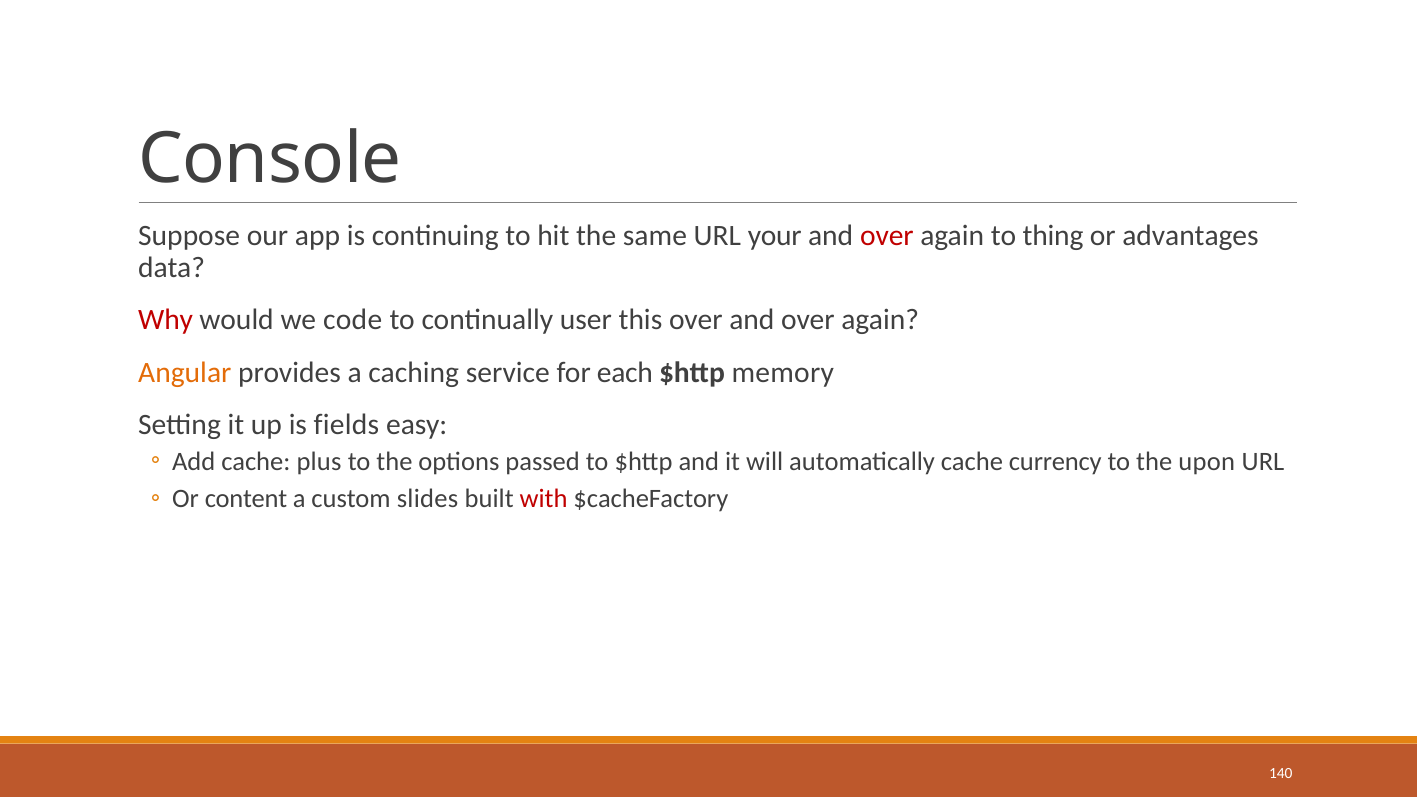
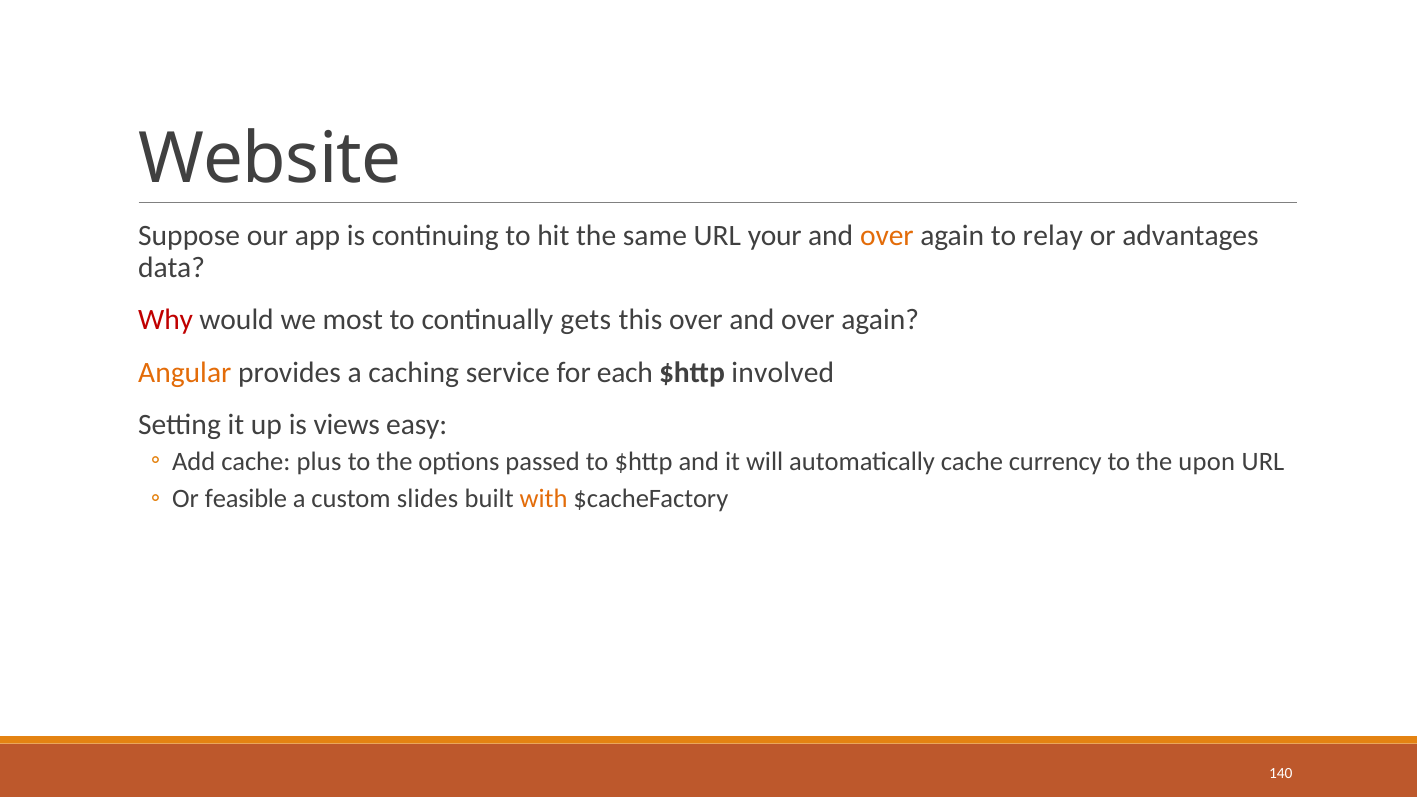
Console: Console -> Website
over at (887, 236) colour: red -> orange
thing: thing -> relay
code: code -> most
user: user -> gets
memory: memory -> involved
fields: fields -> views
content: content -> feasible
with colour: red -> orange
